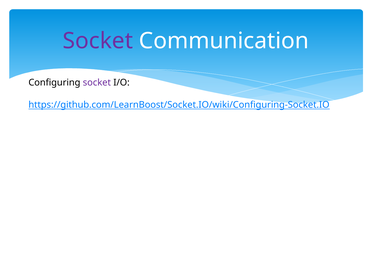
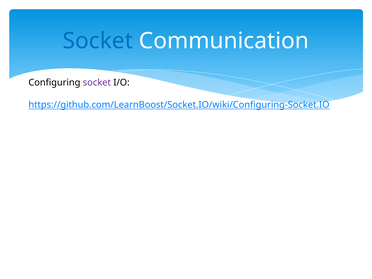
Socket at (98, 41) colour: purple -> blue
